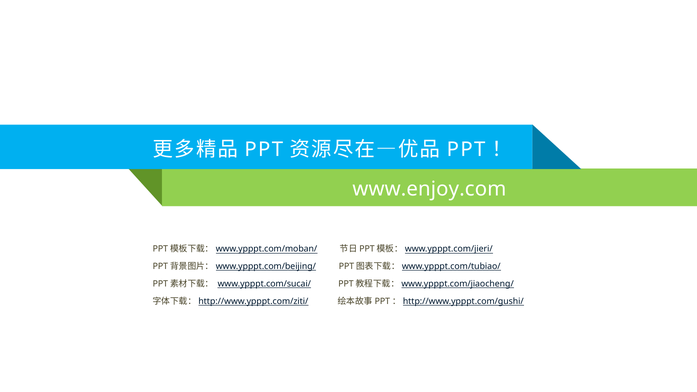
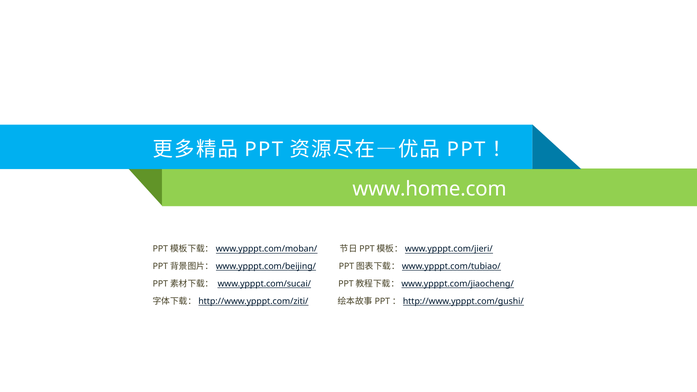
www.enjoy.com: www.enjoy.com -> www.home.com
